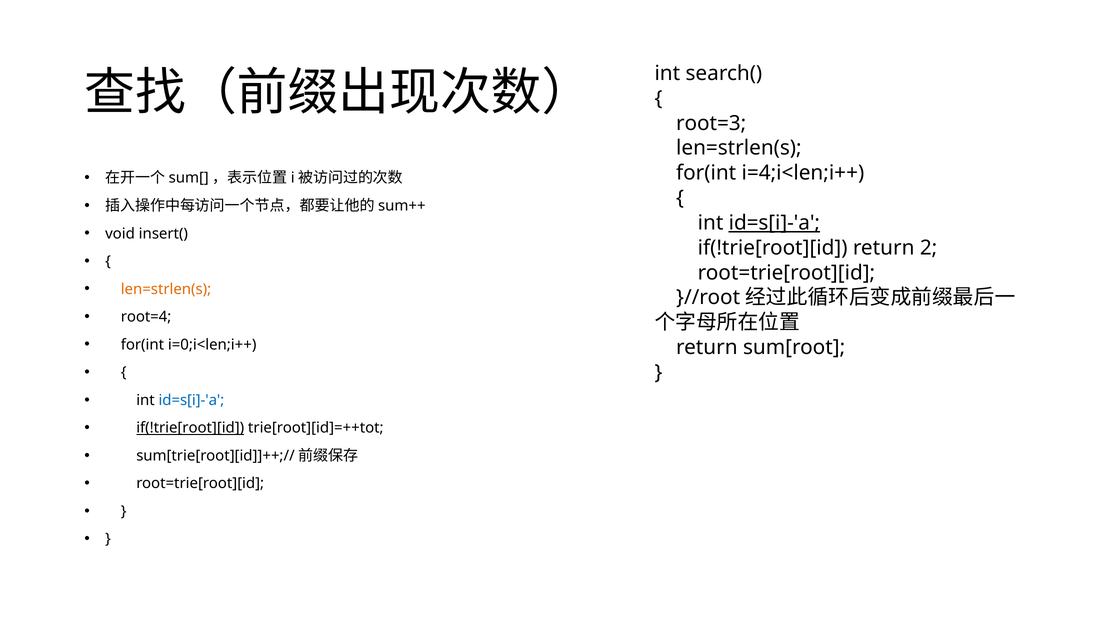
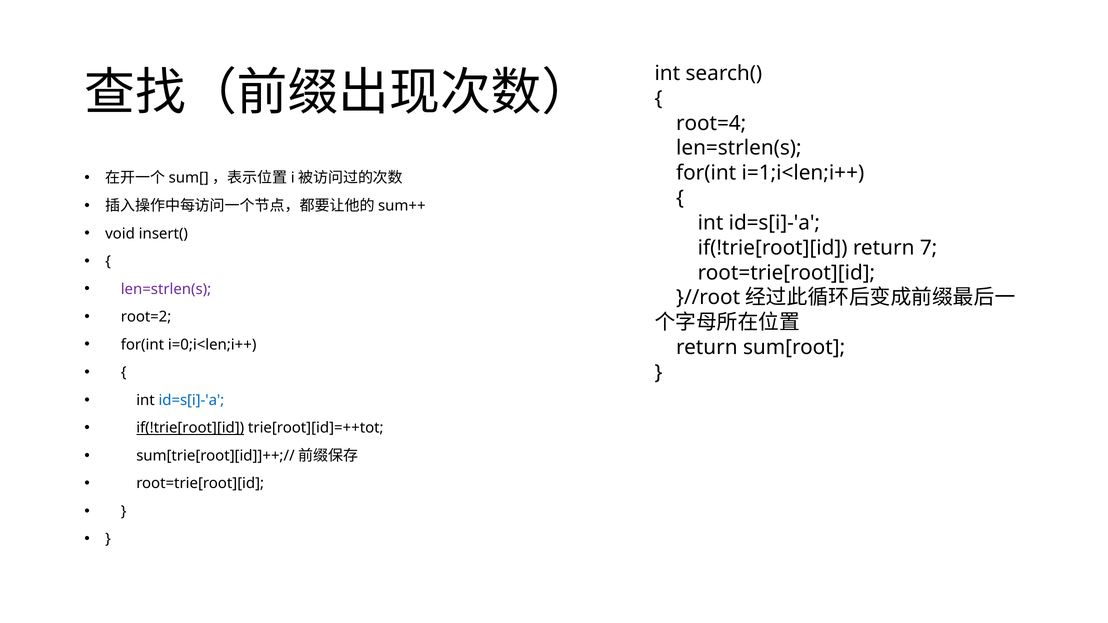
root=3: root=3 -> root=4
i=4;i<len;i++: i=4;i<len;i++ -> i=1;i<len;i++
id=s[i]-'a at (774, 223) underline: present -> none
2: 2 -> 7
len=strlen(s at (166, 289) colour: orange -> purple
root=4: root=4 -> root=2
